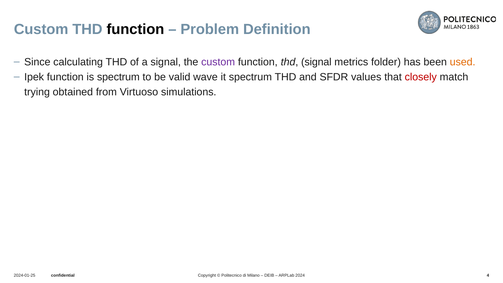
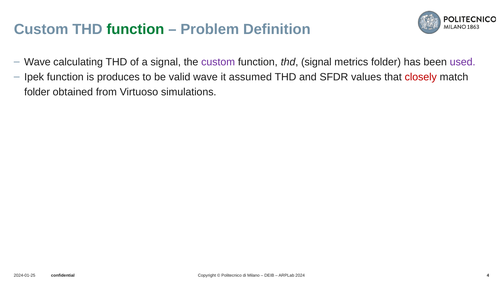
function at (135, 29) colour: black -> green
Since at (37, 62): Since -> Wave
used colour: orange -> purple
is spectrum: spectrum -> produces
it spectrum: spectrum -> assumed
trying at (37, 92): trying -> folder
